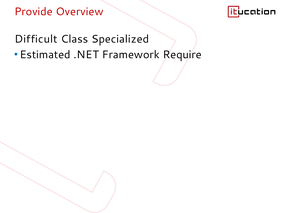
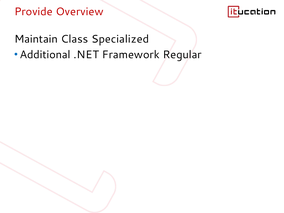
Difficult: Difficult -> Maintain
Estimated: Estimated -> Additional
Require: Require -> Regular
